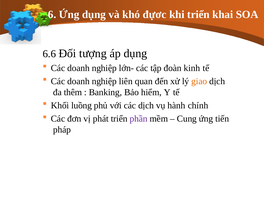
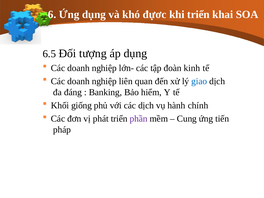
6.6: 6.6 -> 6.5
giao colour: orange -> blue
thêm: thêm -> đáng
luồng: luồng -> giống
